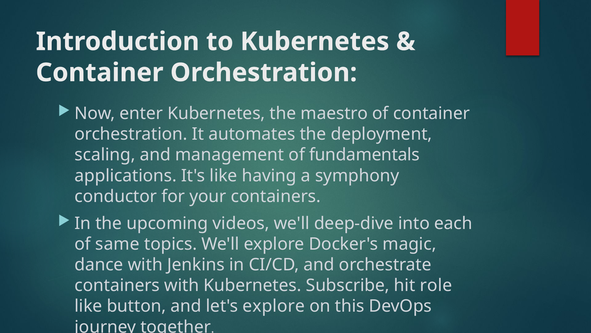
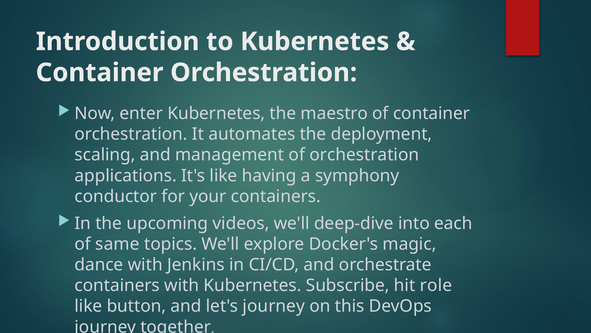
of fundamentals: fundamentals -> orchestration
let's explore: explore -> journey
